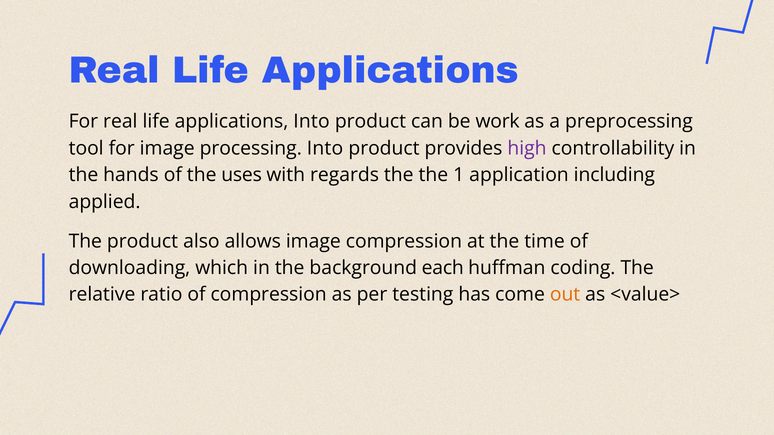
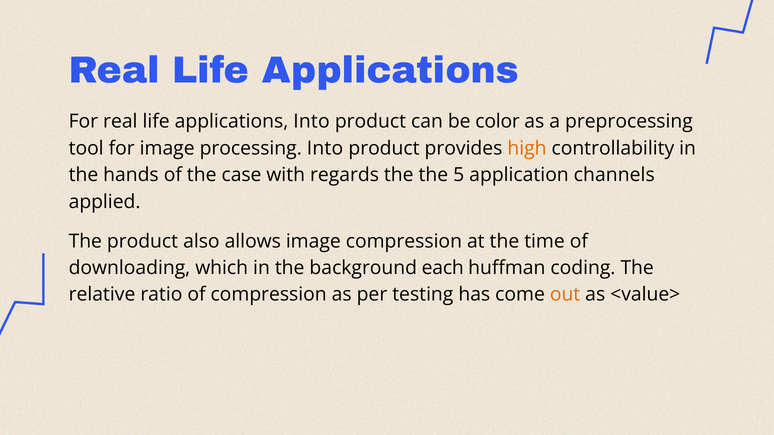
work: work -> color
high colour: purple -> orange
uses: uses -> case
1: 1 -> 5
including: including -> channels
